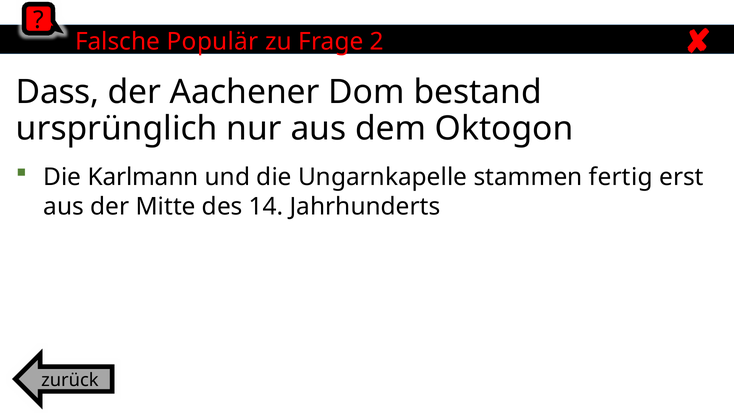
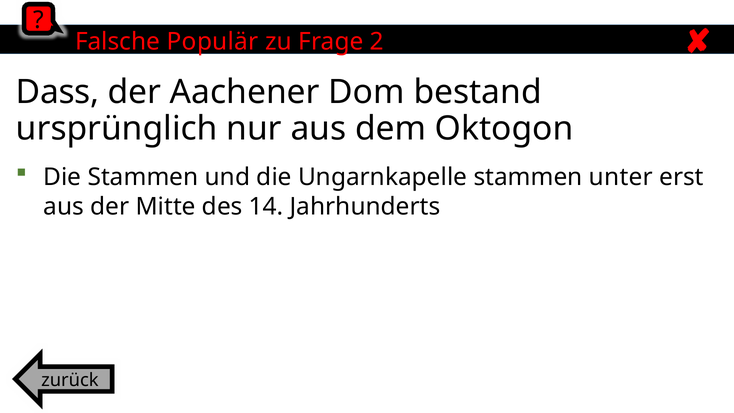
Die Karlmann: Karlmann -> Stammen
fertig: fertig -> unter
